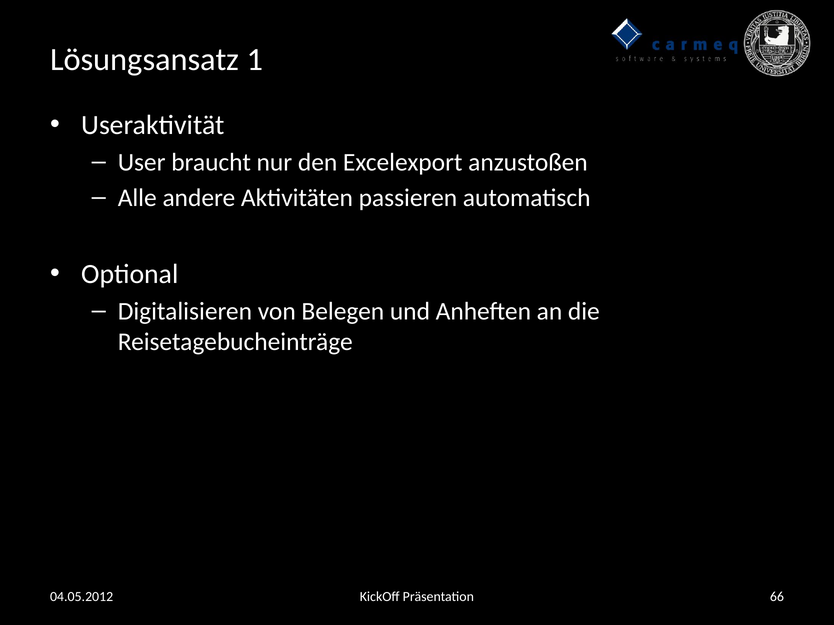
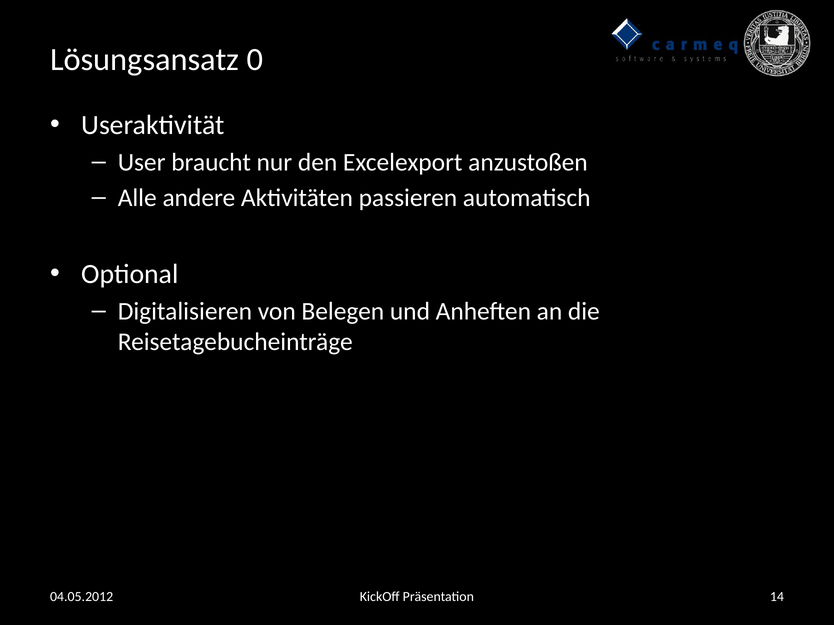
1: 1 -> 0
66: 66 -> 14
